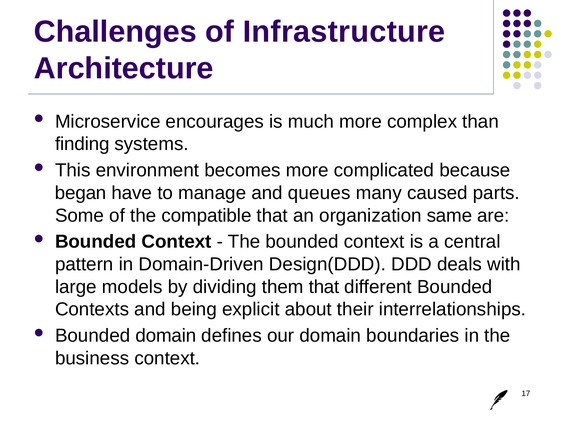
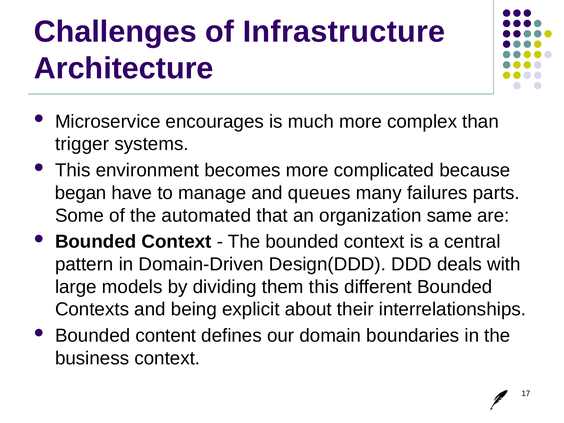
finding: finding -> trigger
caused: caused -> failures
compatible: compatible -> automated
them that: that -> this
Bounded domain: domain -> content
